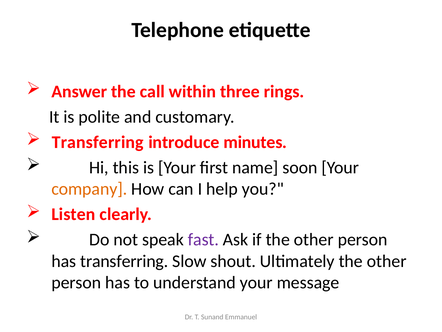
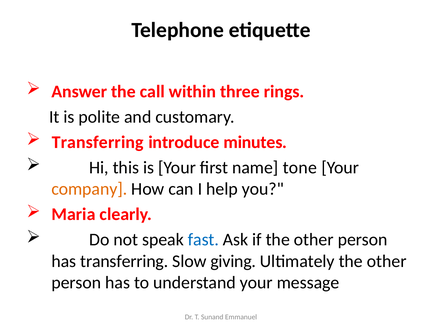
soon: soon -> tone
Listen: Listen -> Maria
fast colour: purple -> blue
shout: shout -> giving
